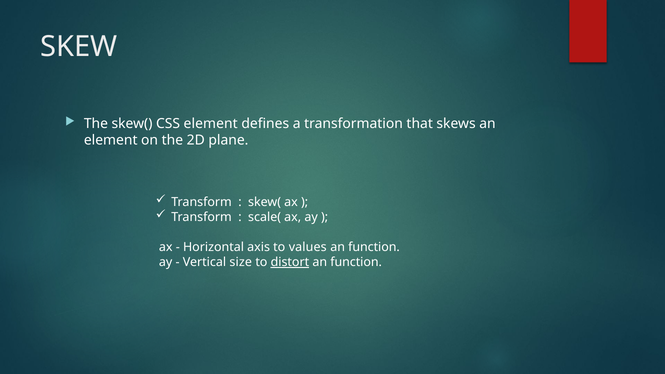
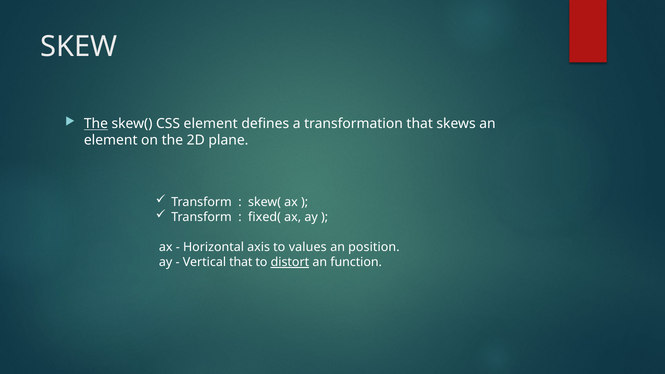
The at (96, 124) underline: none -> present
scale(: scale( -> fixed(
function at (374, 247): function -> position
Vertical size: size -> that
